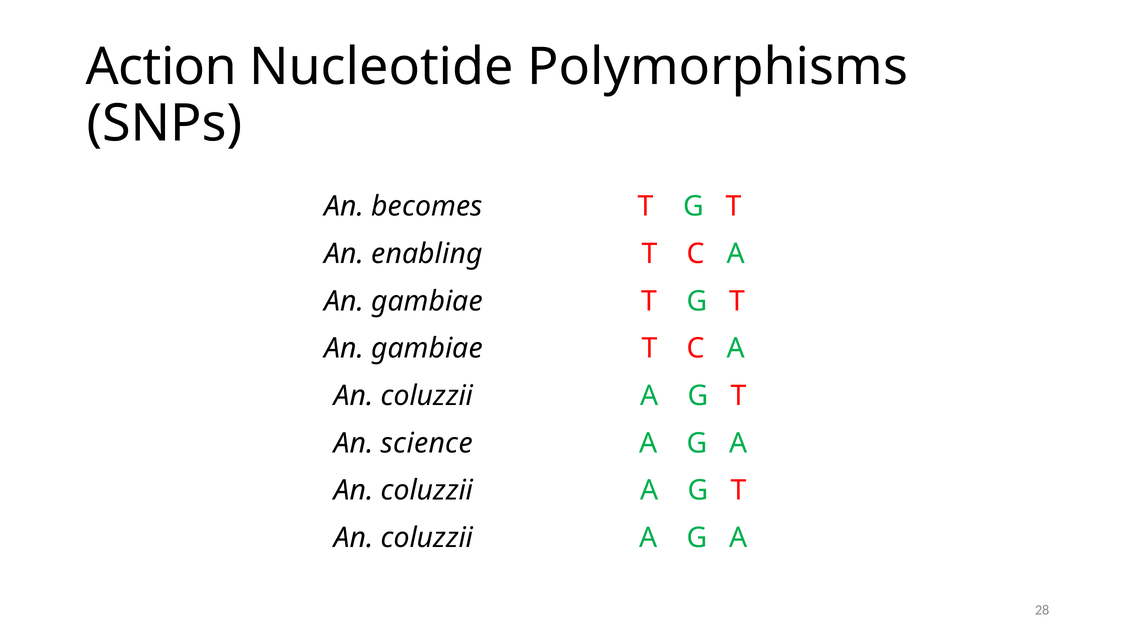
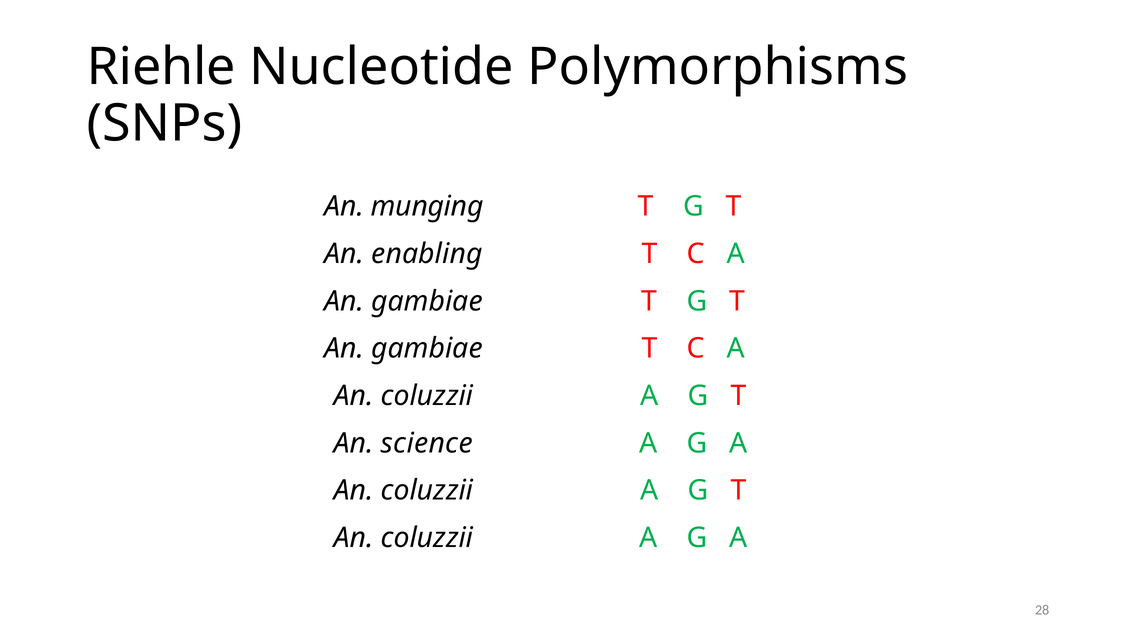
Action: Action -> Riehle
becomes: becomes -> munging
